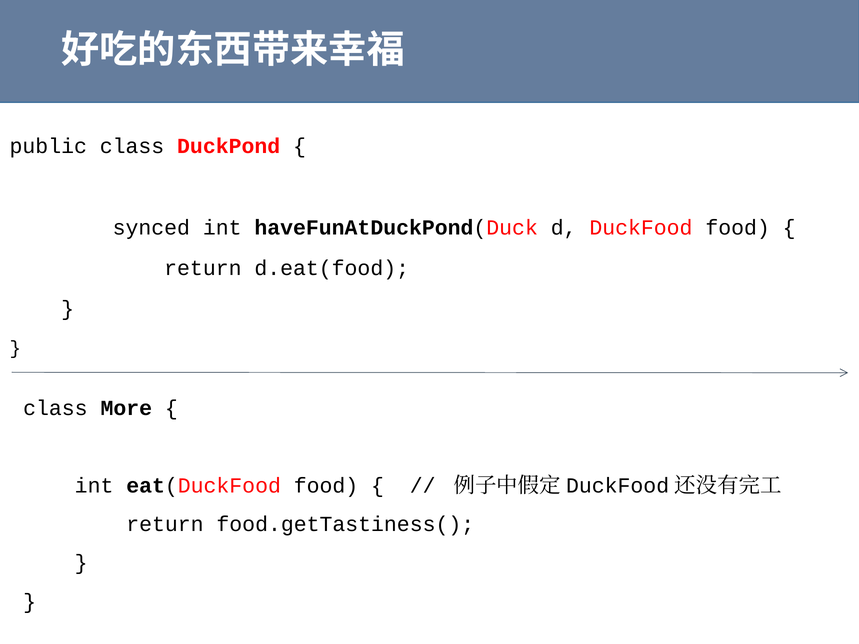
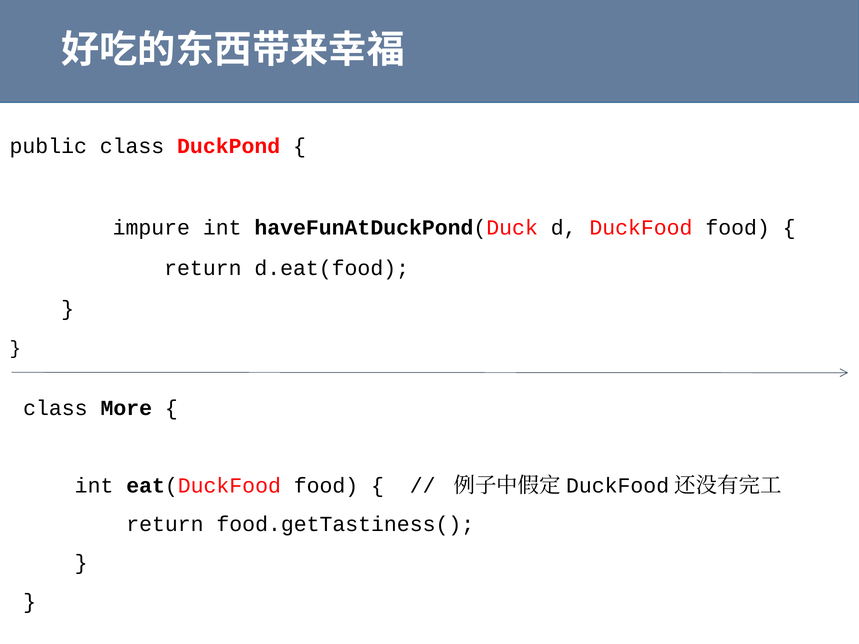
synced: synced -> impure
